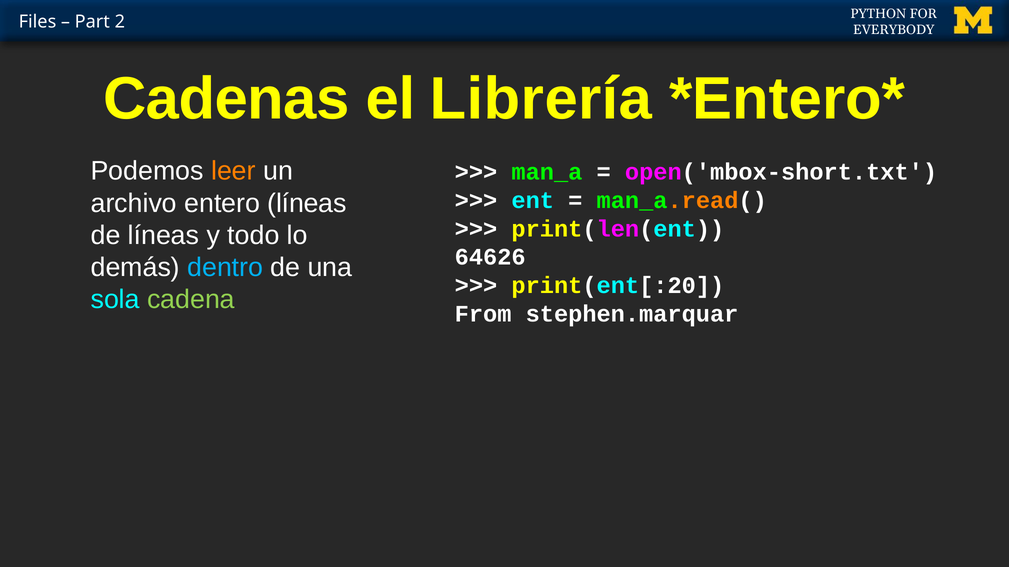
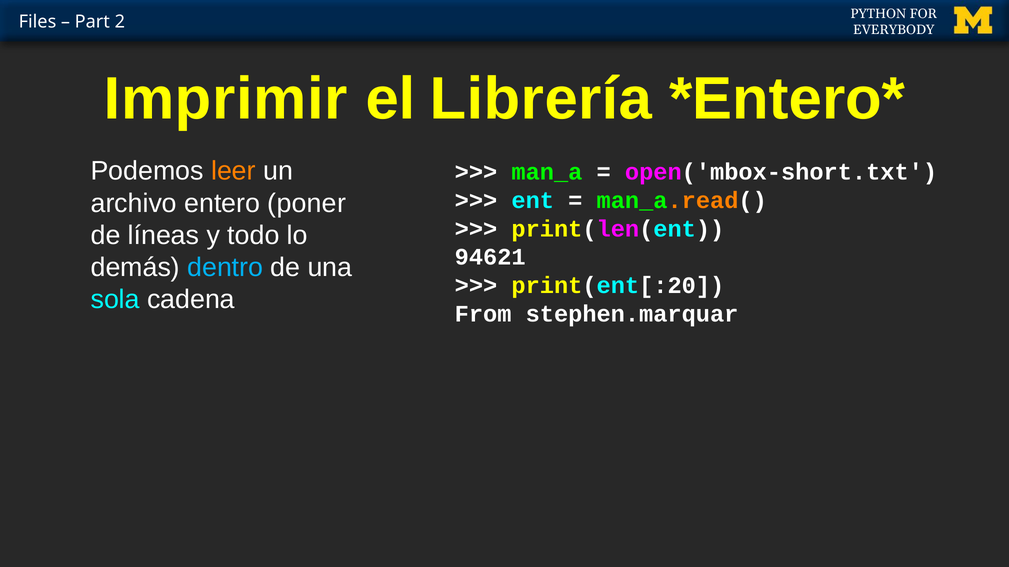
Cadenas: Cadenas -> Imprimir
entero líneas: líneas -> poner
64626: 64626 -> 94621
cadena colour: light green -> white
